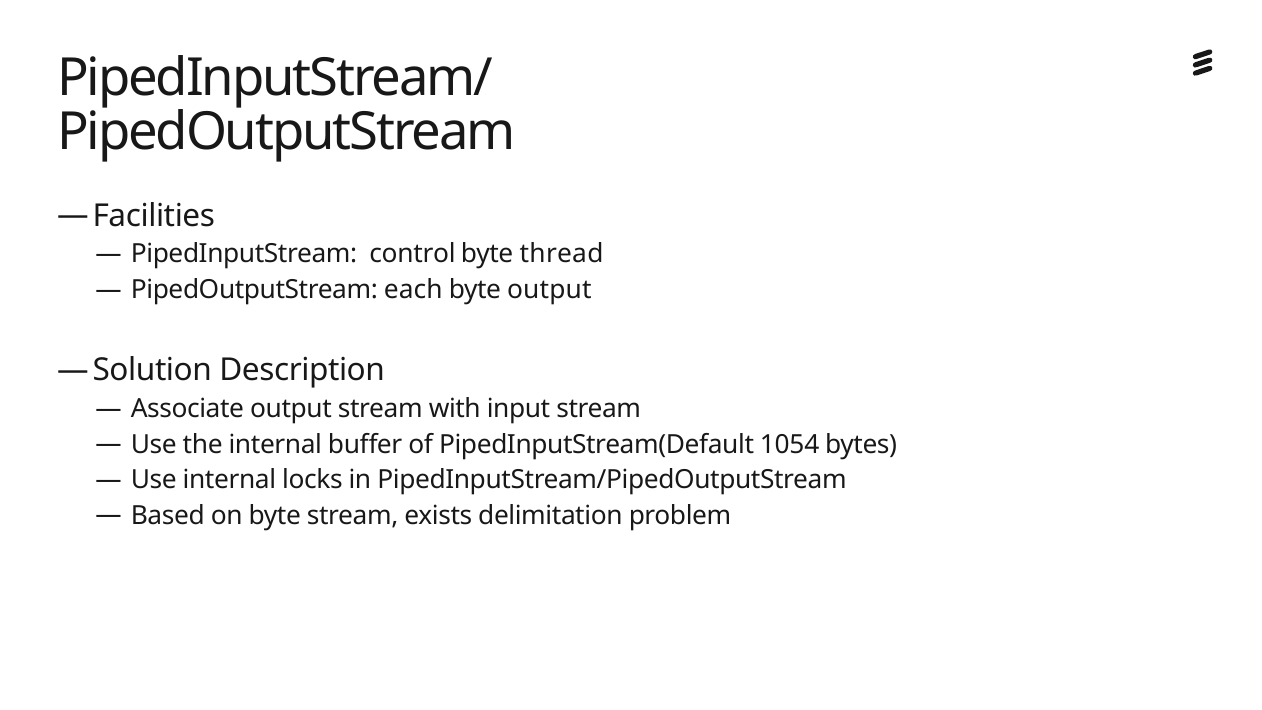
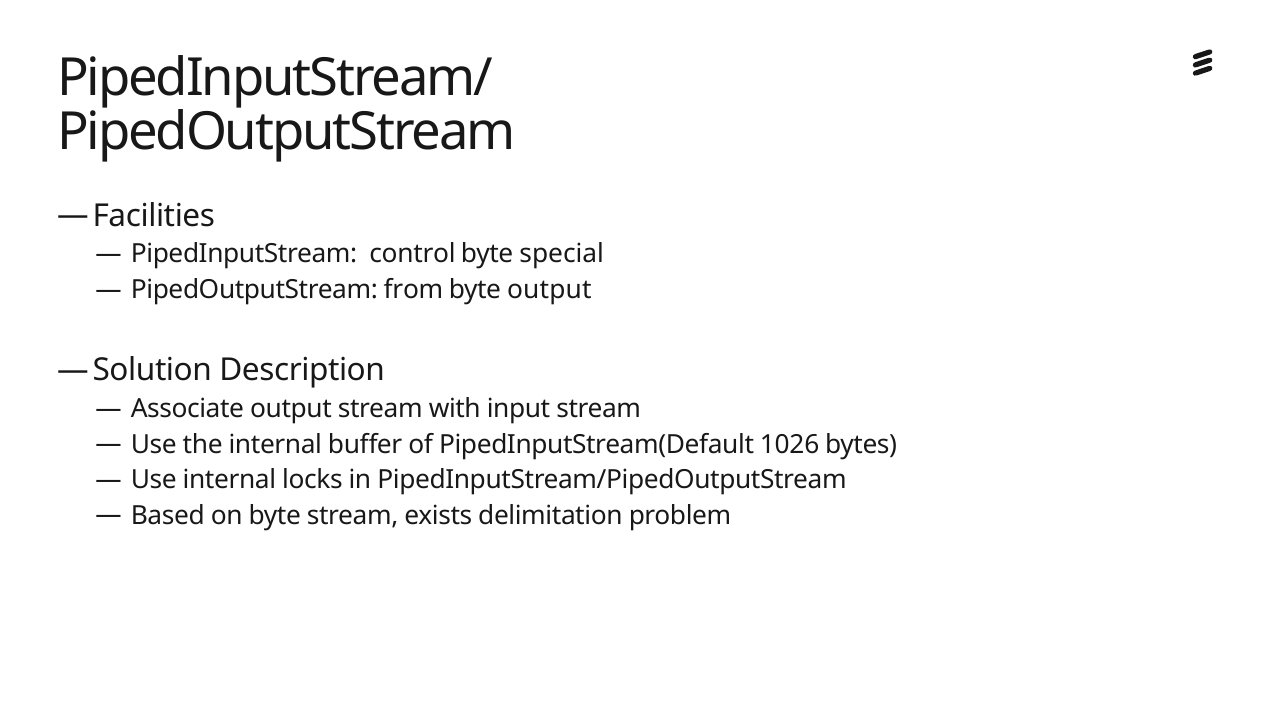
thread: thread -> special
each: each -> from
1054: 1054 -> 1026
